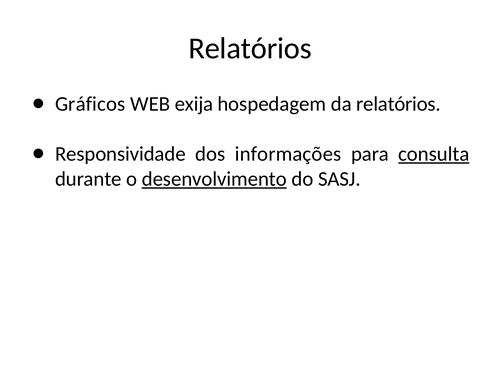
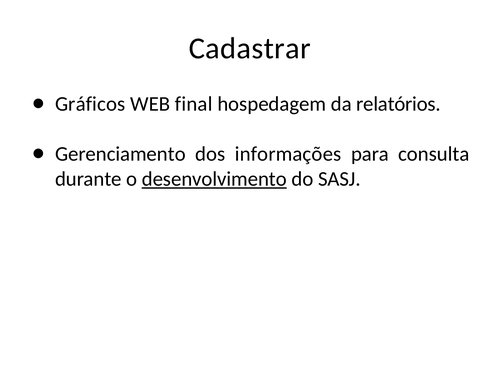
Relatórios at (250, 48): Relatórios -> Cadastrar
exija: exija -> final
Responsividade: Responsividade -> Gerenciamento
consulta underline: present -> none
